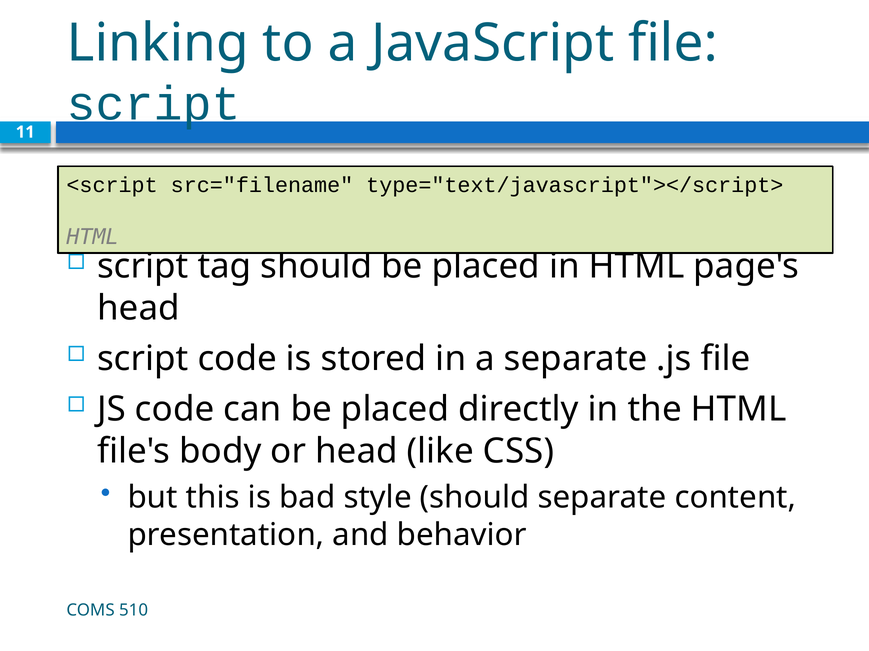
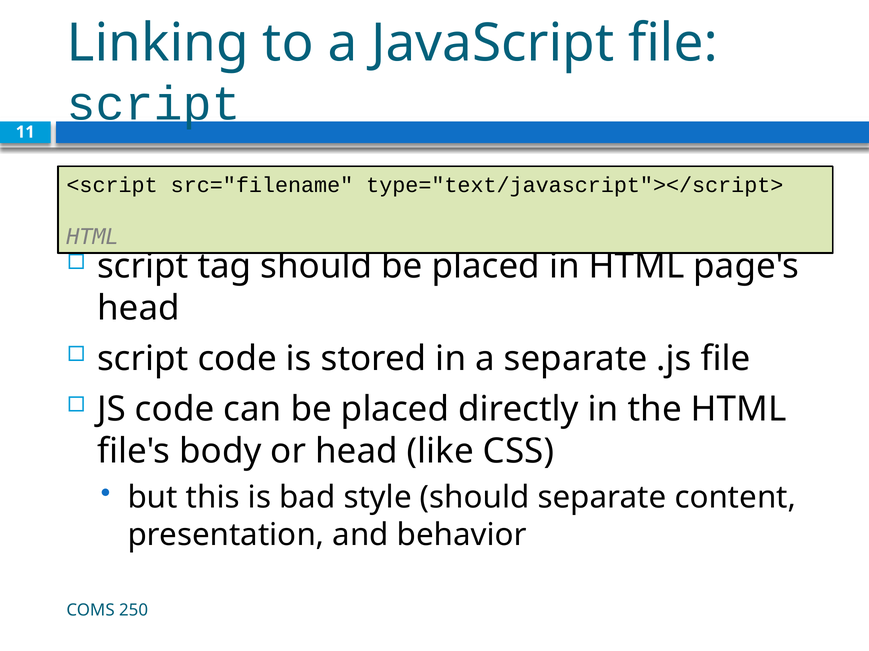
510: 510 -> 250
